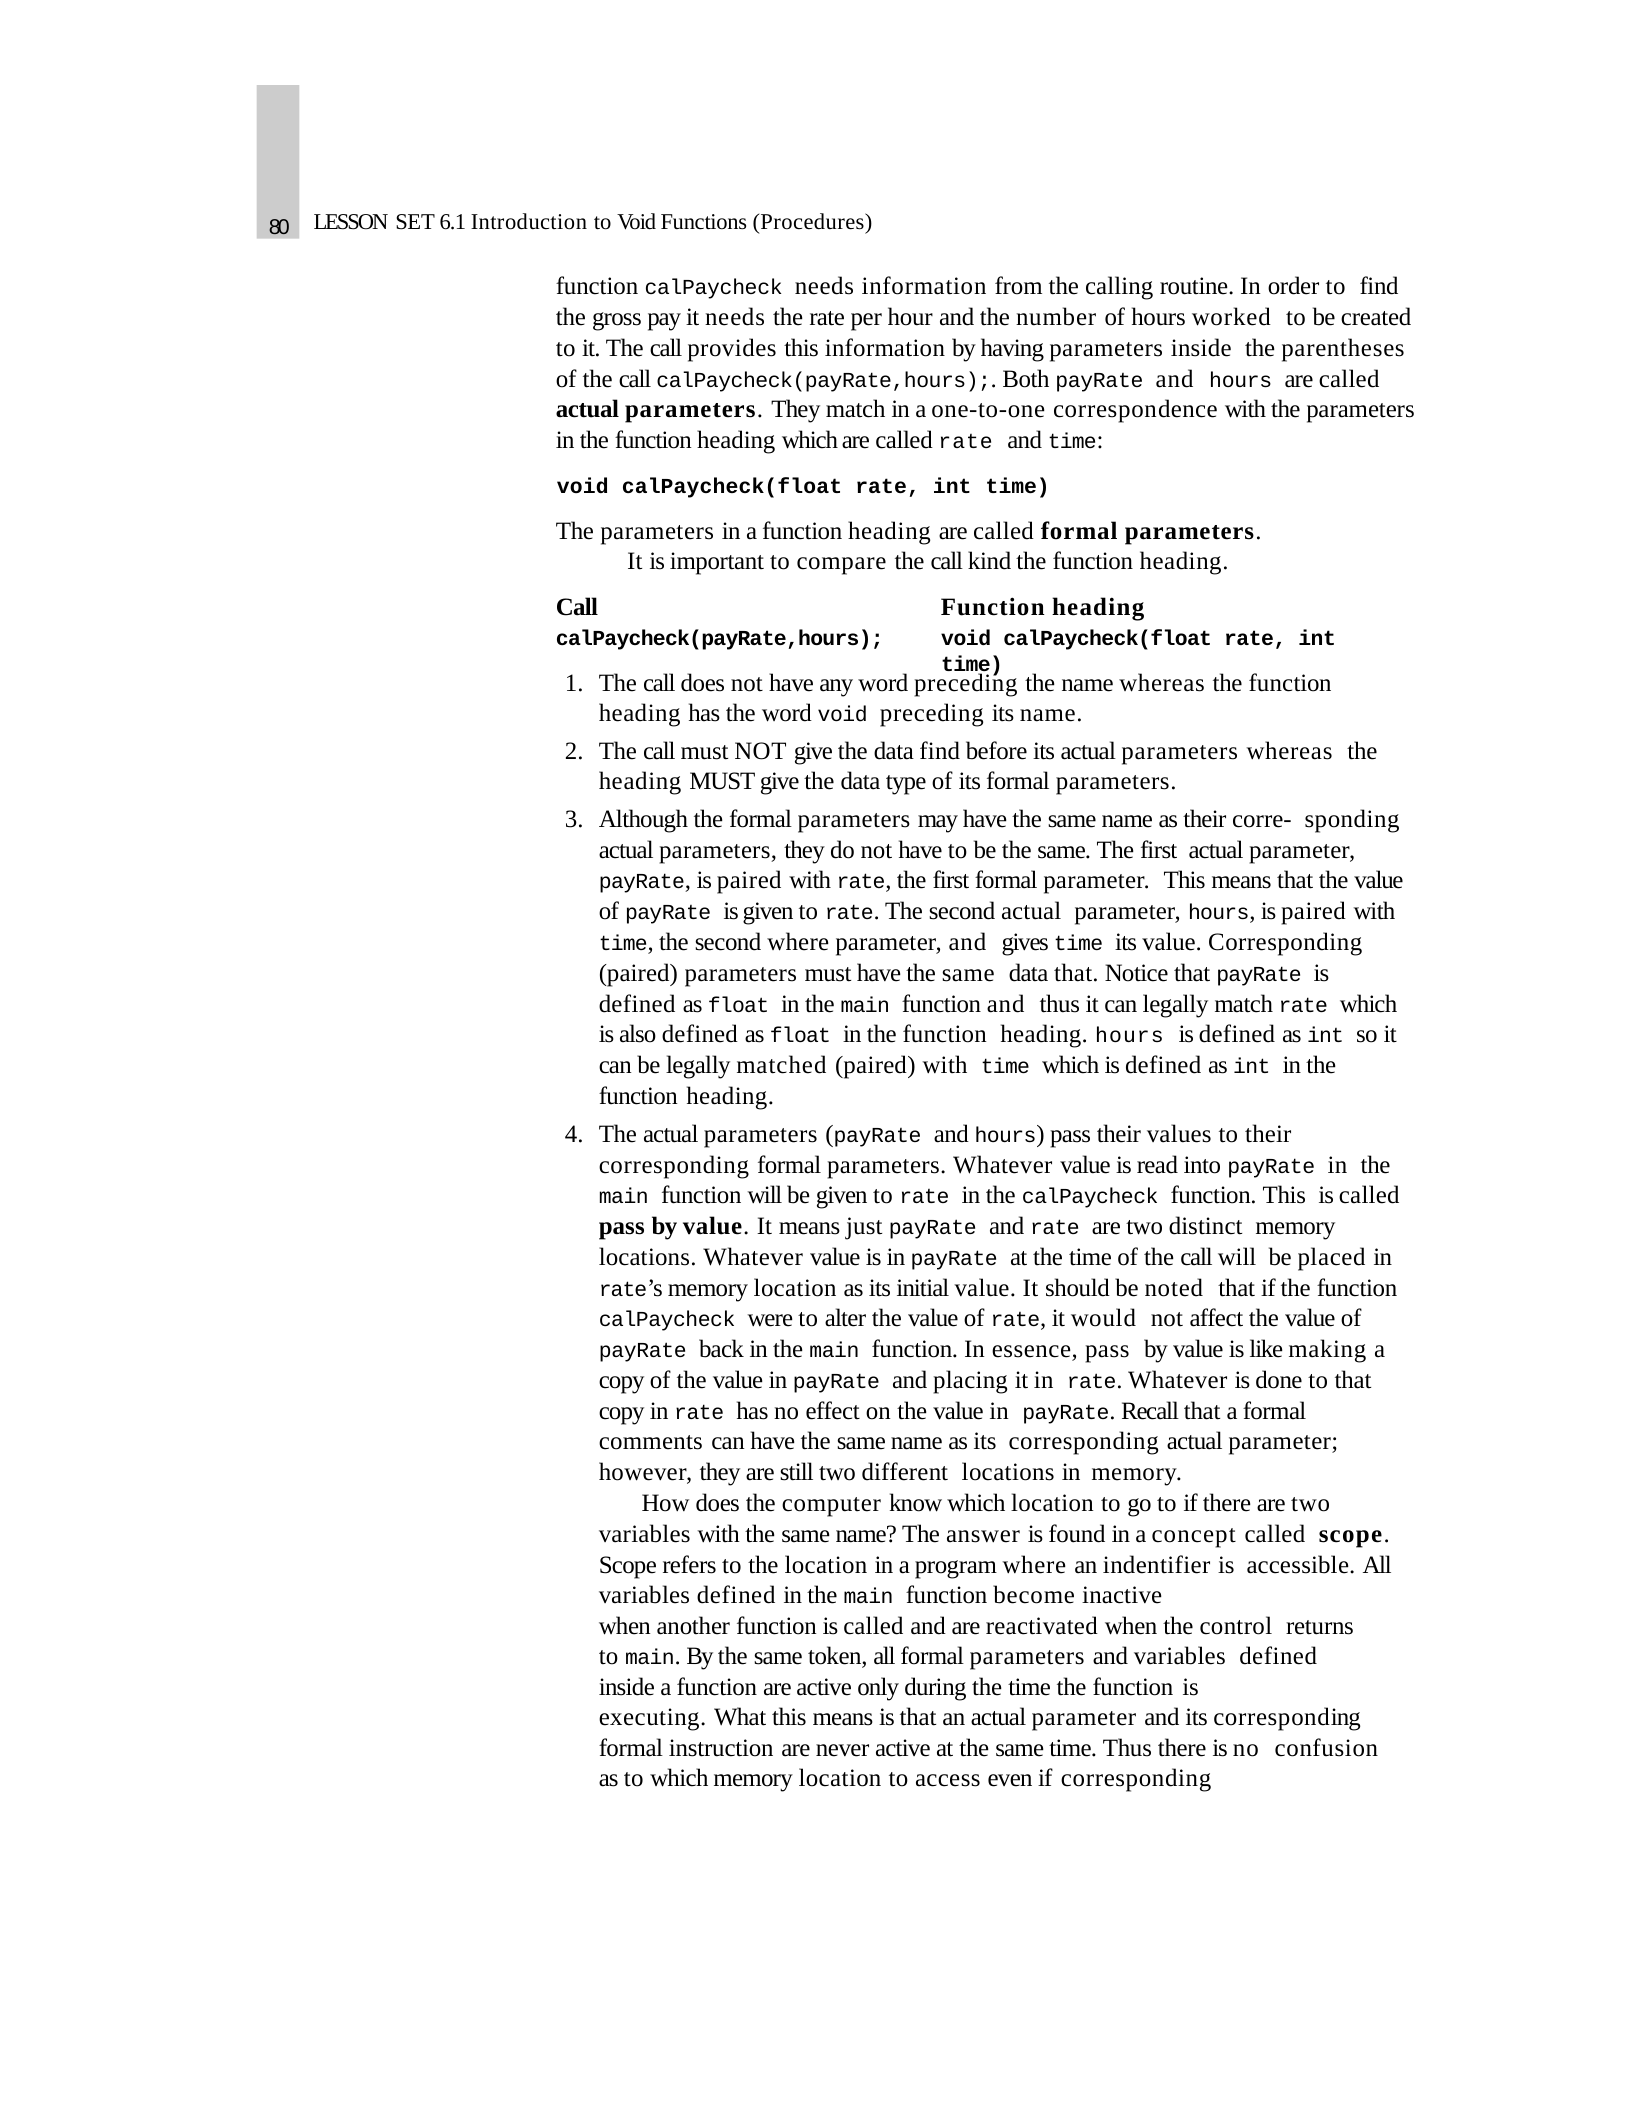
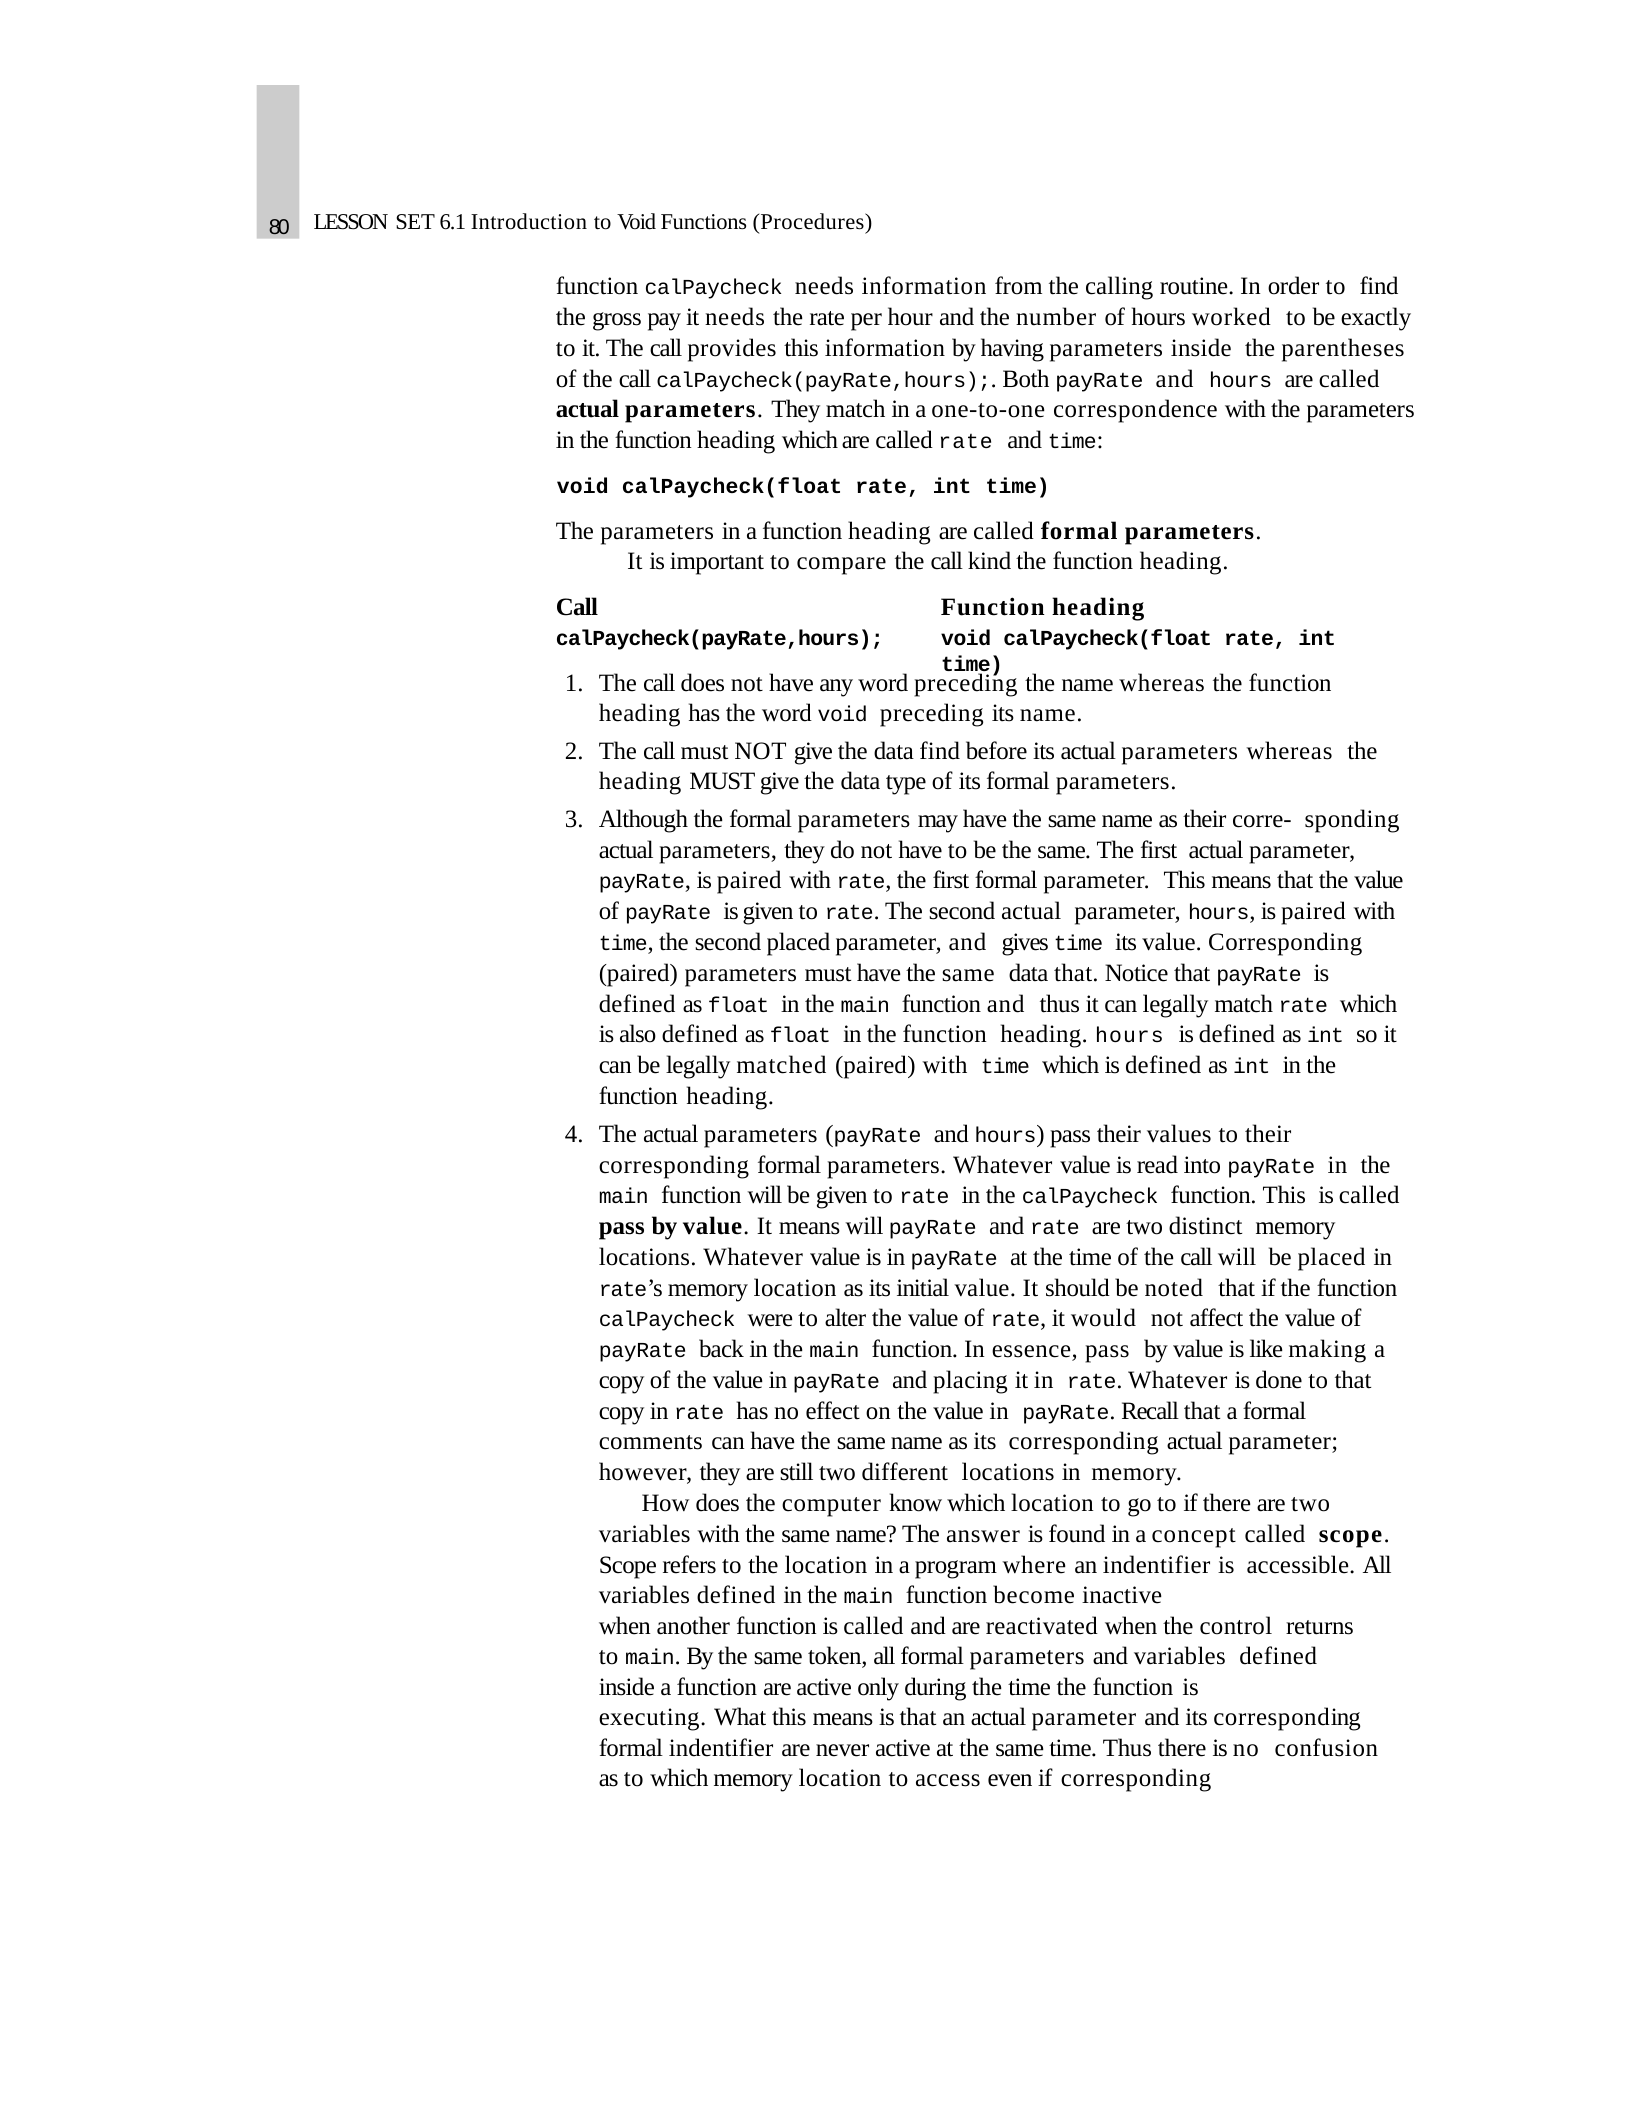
created: created -> exactly
second where: where -> placed
means just: just -> will
formal instruction: instruction -> indentifier
